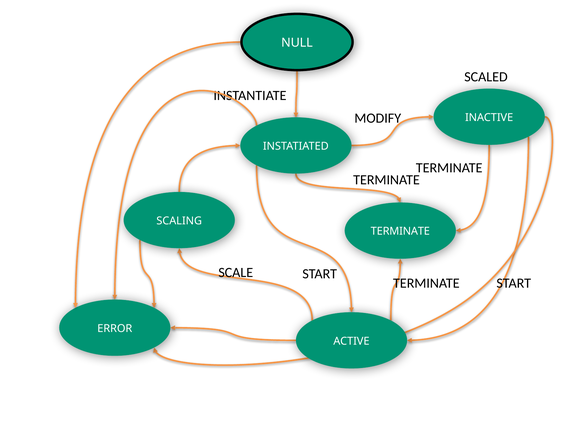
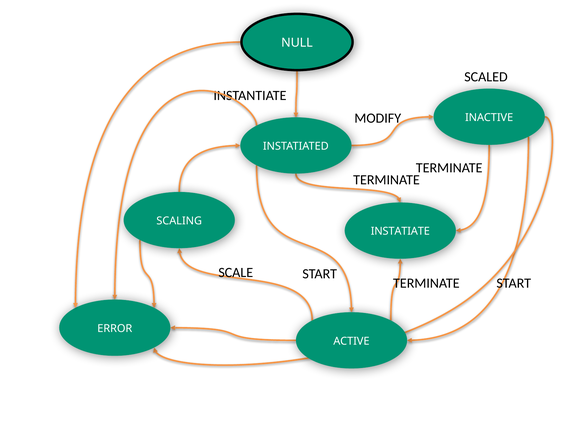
TERMINATE at (400, 231): TERMINATE -> INSTATIATE
